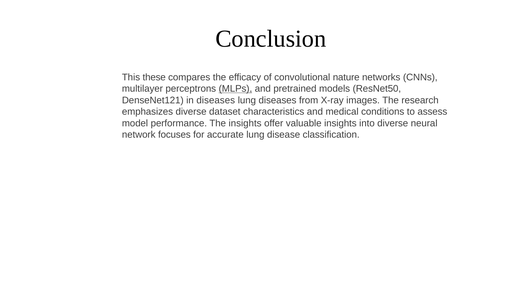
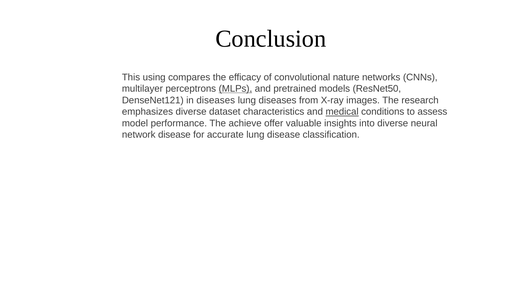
these: these -> using
medical underline: none -> present
The insights: insights -> achieve
network focuses: focuses -> disease
